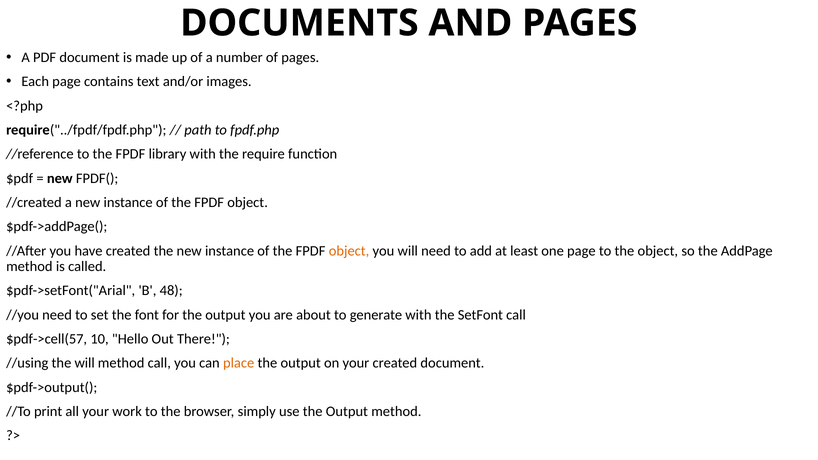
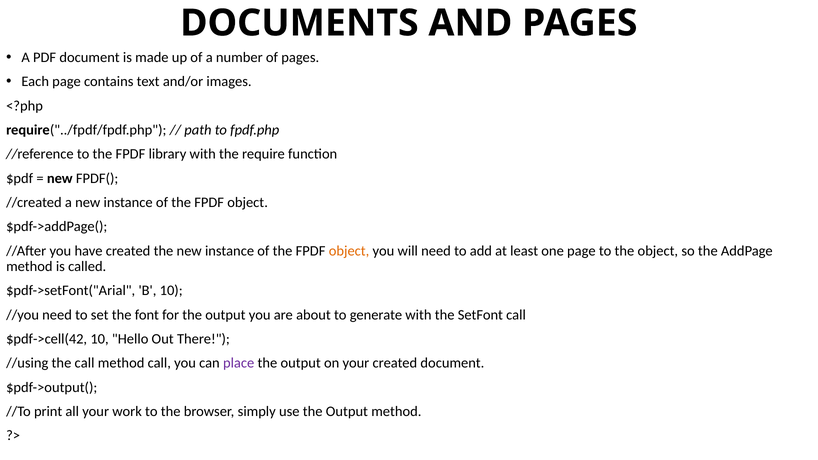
B 48: 48 -> 10
$pdf->cell(57: $pdf->cell(57 -> $pdf->cell(42
the will: will -> call
place colour: orange -> purple
